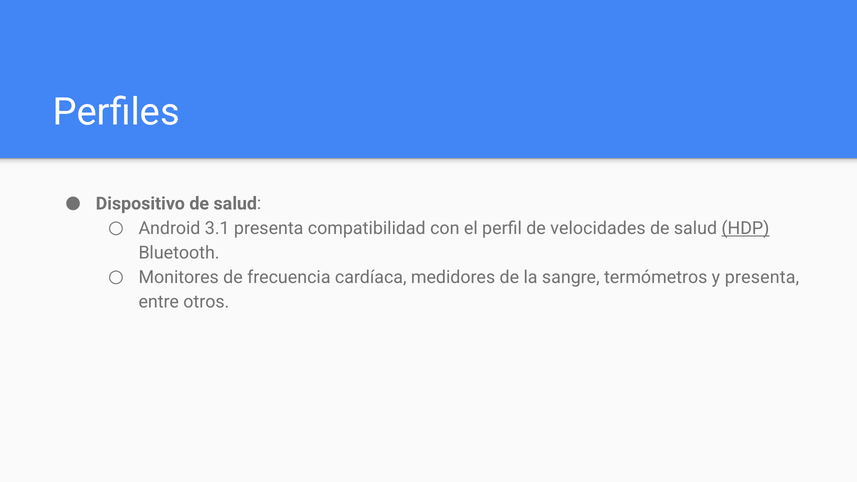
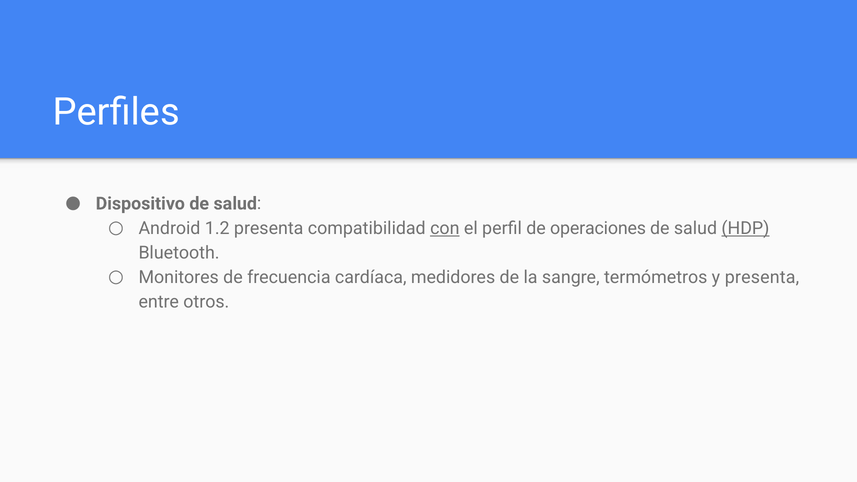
3.1: 3.1 -> 1.2
con underline: none -> present
velocidades: velocidades -> operaciones
